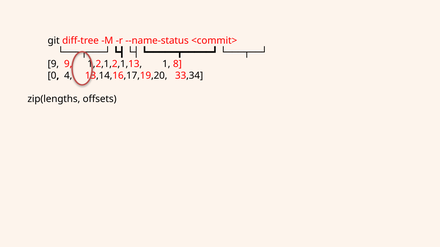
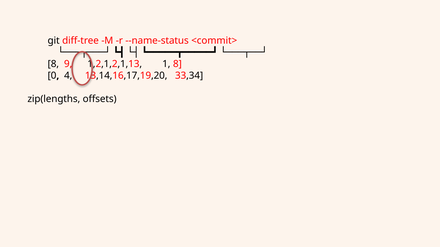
9 at (53, 64): 9 -> 8
